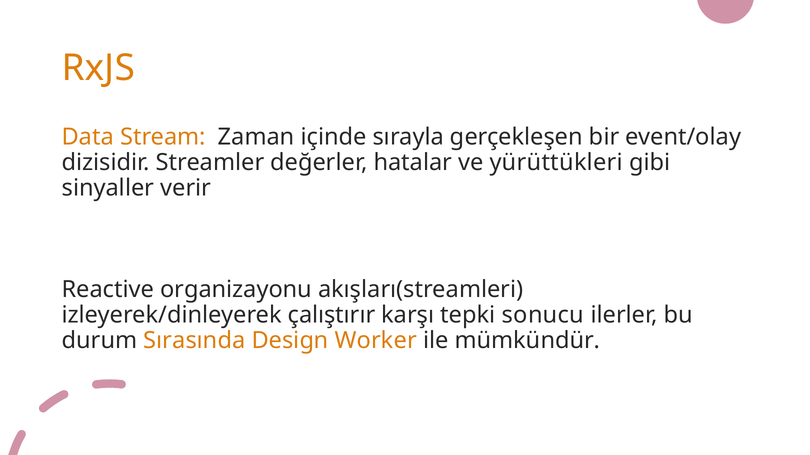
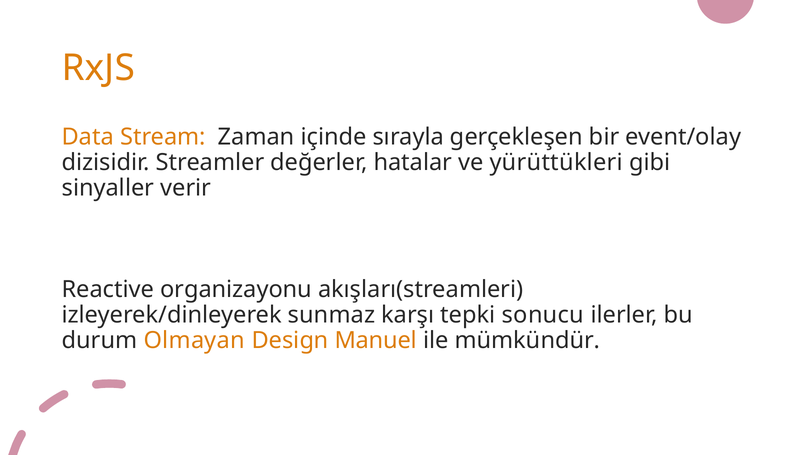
çalıştırır: çalıştırır -> sunmaz
Sırasında: Sırasında -> Olmayan
Worker: Worker -> Manuel
